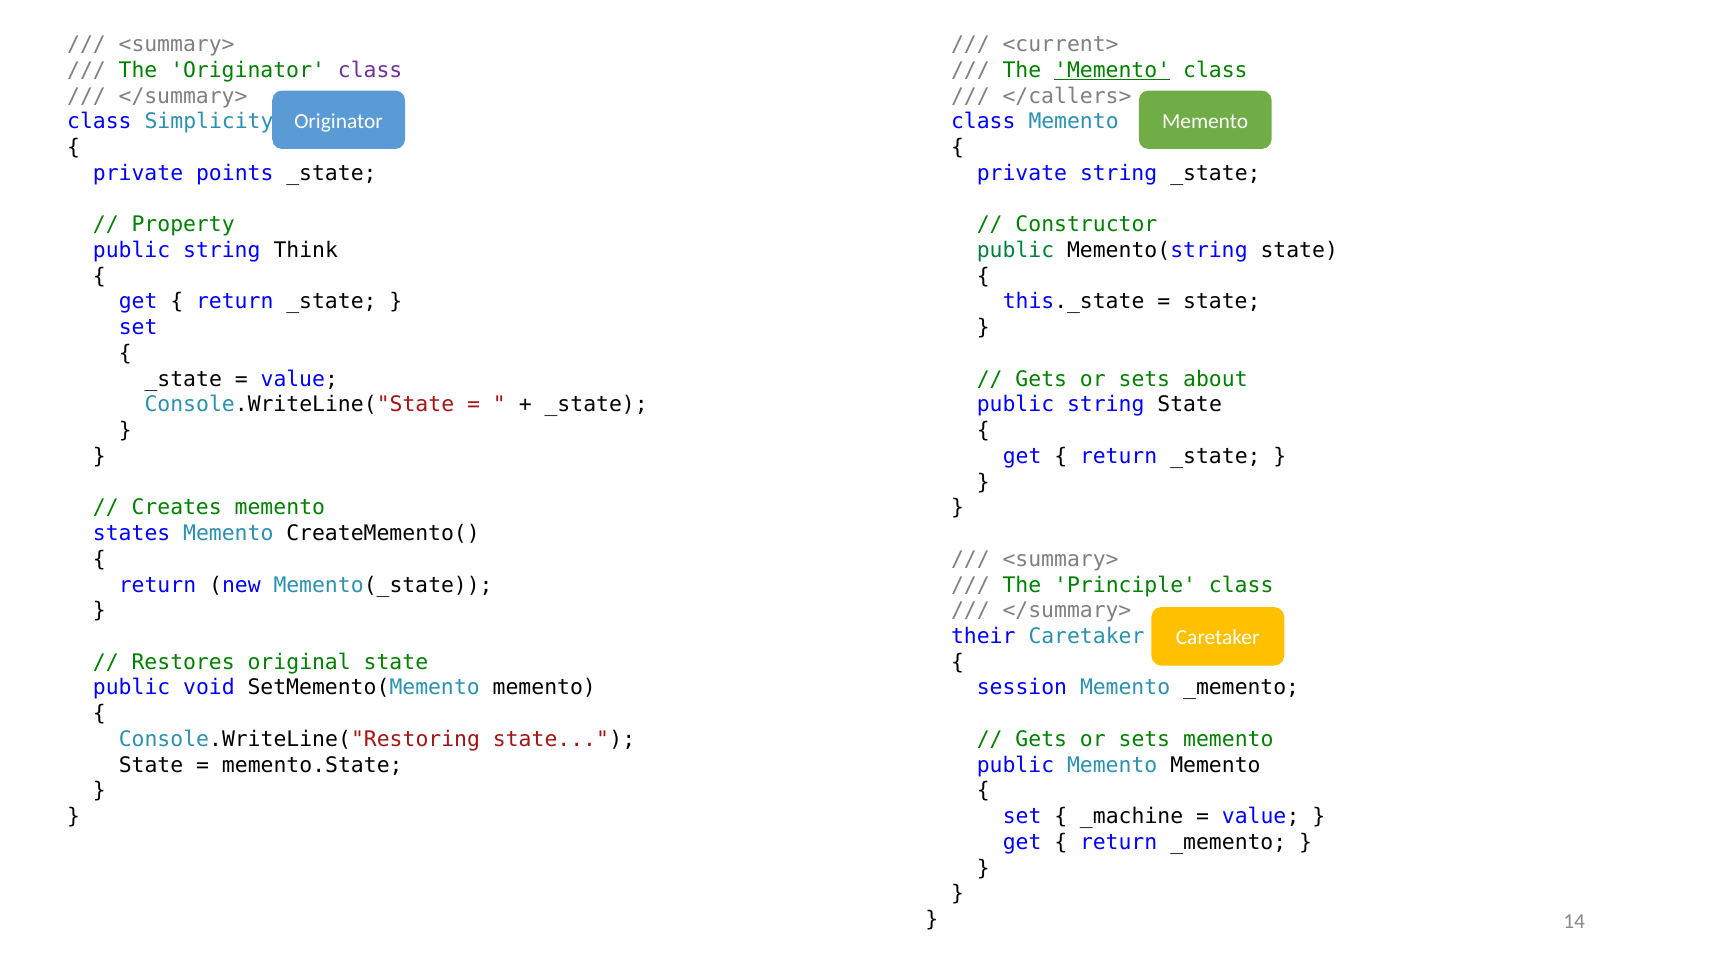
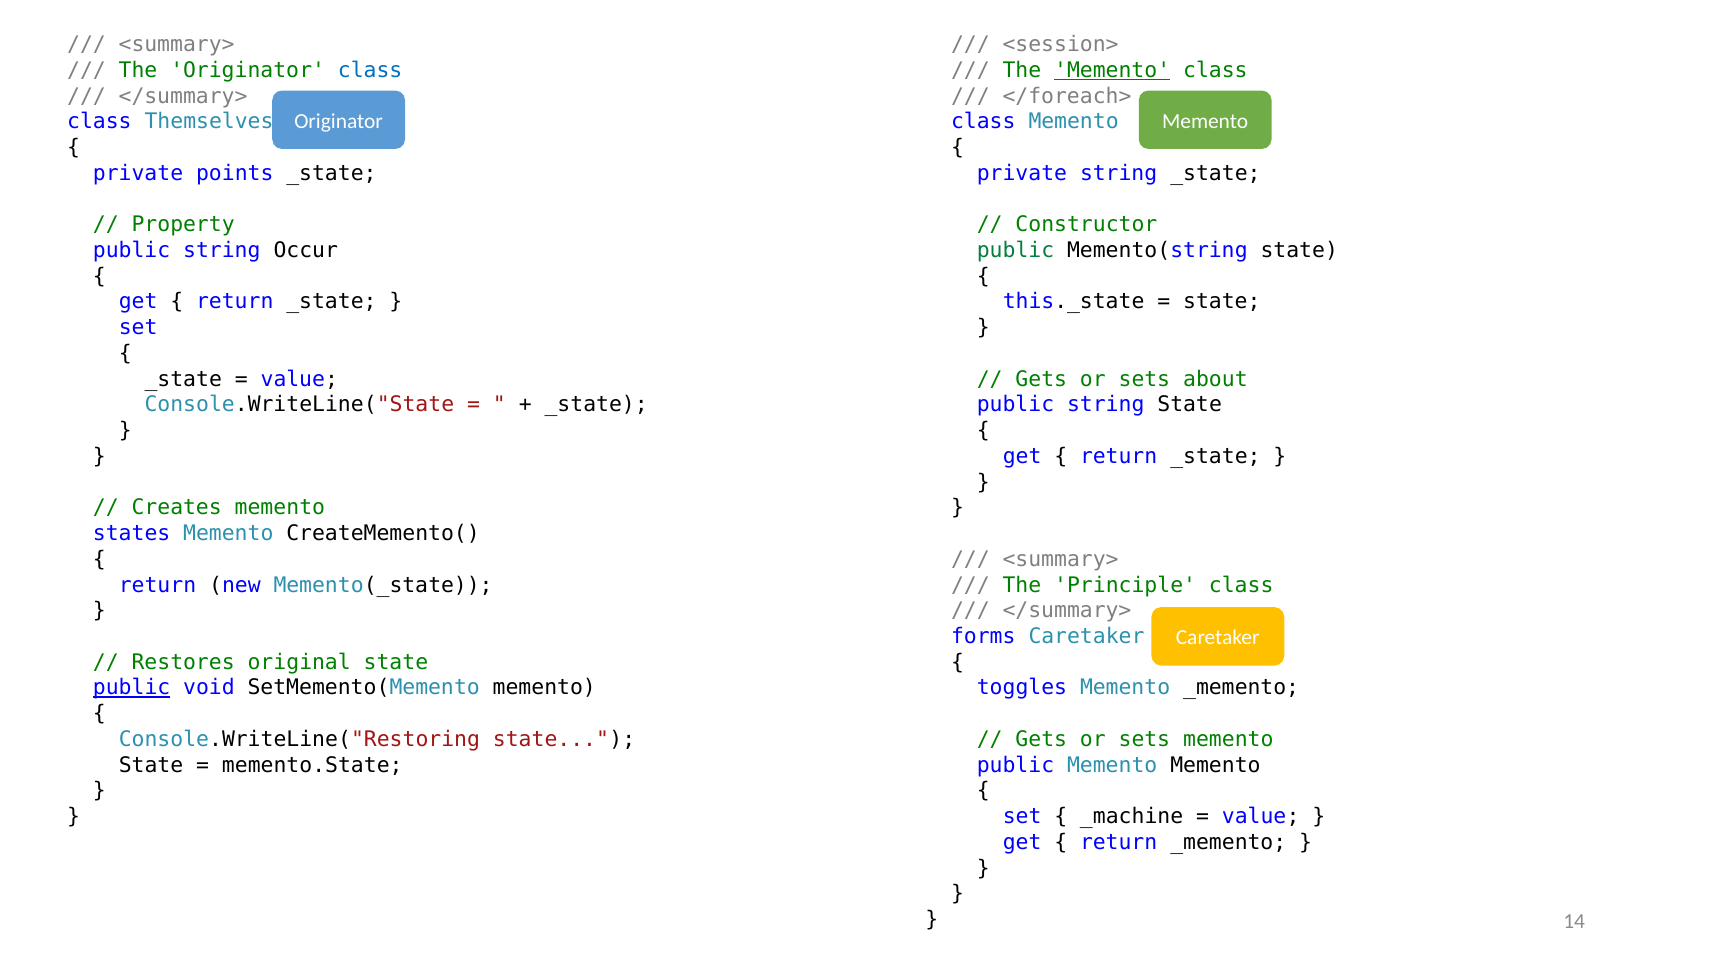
<current>: <current> -> <session>
class at (370, 70) colour: purple -> blue
</callers>: </callers> -> </foreach>
Simplicity: Simplicity -> Themselves
Think: Think -> Occur
their: their -> forms
public at (132, 688) underline: none -> present
session: session -> toggles
